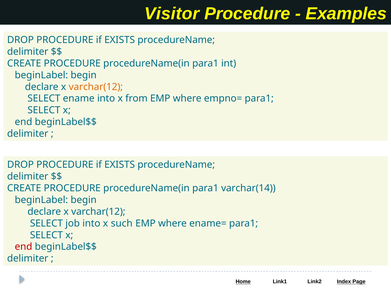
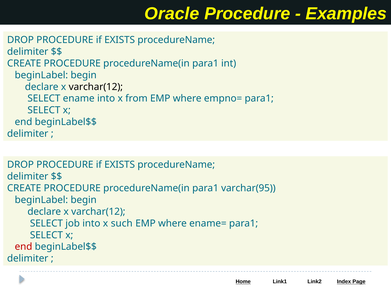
Visitor: Visitor -> Oracle
varchar(12 at (96, 87) colour: orange -> black
varchar(14: varchar(14 -> varchar(95
